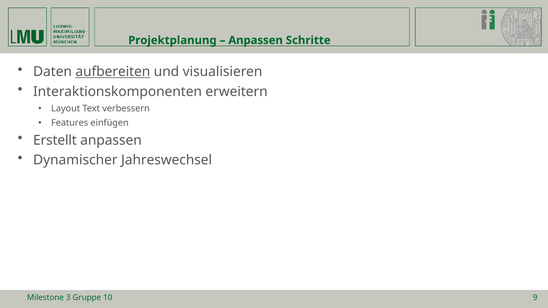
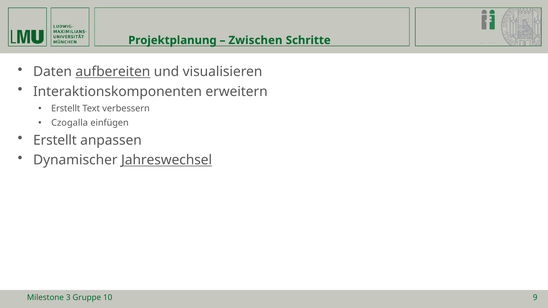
Anpassen at (256, 40): Anpassen -> Zwischen
Layout at (66, 108): Layout -> Erstellt
Features: Features -> Czogalla
Jahreswechsel underline: none -> present
